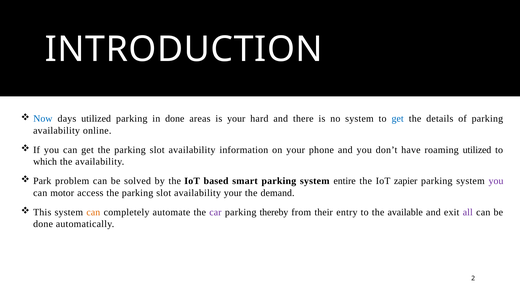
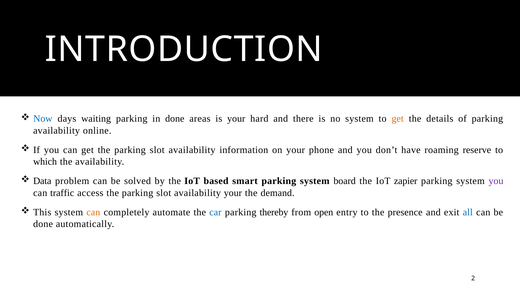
days utilized: utilized -> waiting
get at (398, 119) colour: blue -> orange
roaming utilized: utilized -> reserve
Park: Park -> Data
entire: entire -> board
motor: motor -> traffic
car colour: purple -> blue
their: their -> open
available: available -> presence
all colour: purple -> blue
